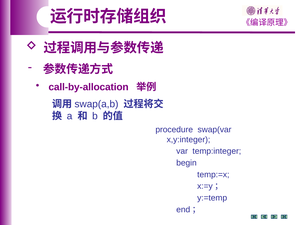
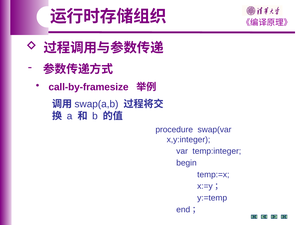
call-by-allocation: call-by-allocation -> call-by-framesize
